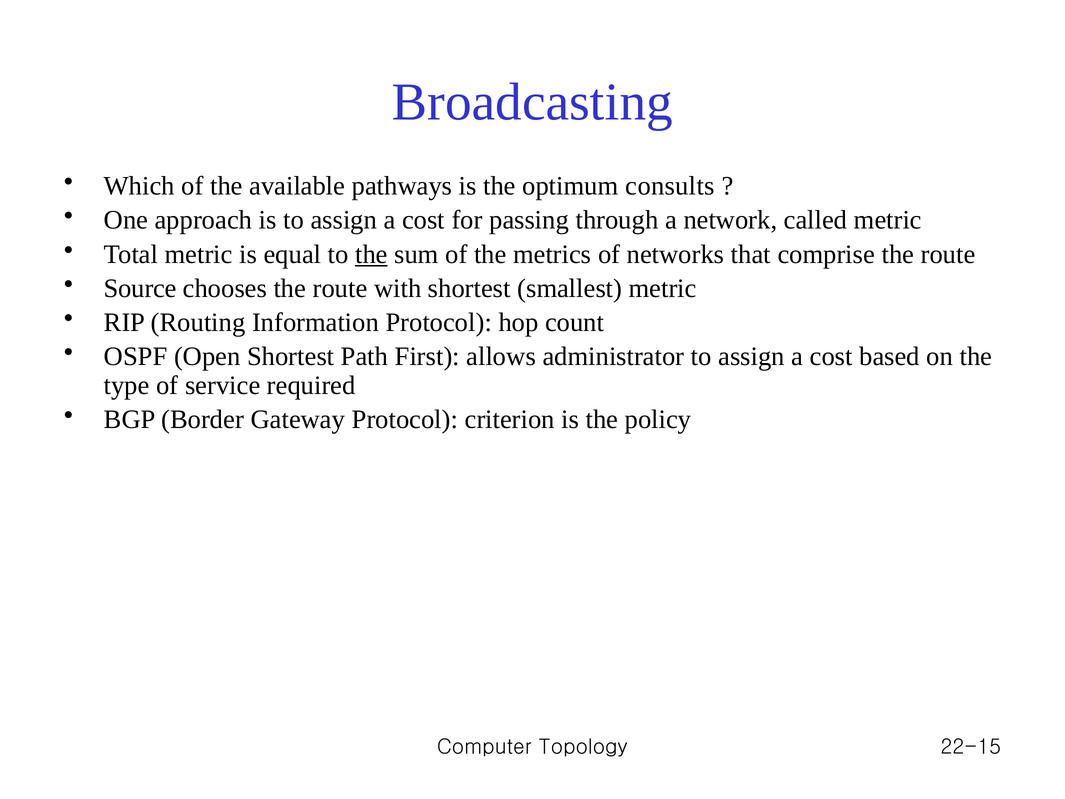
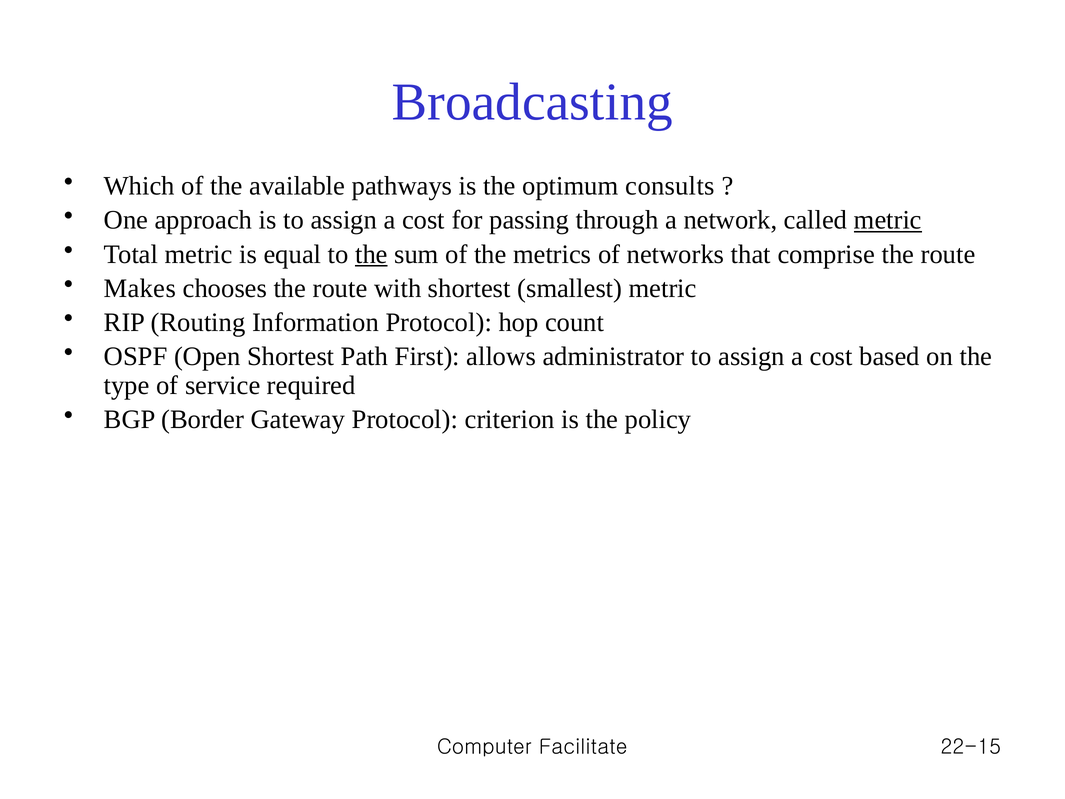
metric at (888, 220) underline: none -> present
Source: Source -> Makes
Topology: Topology -> Facilitate
